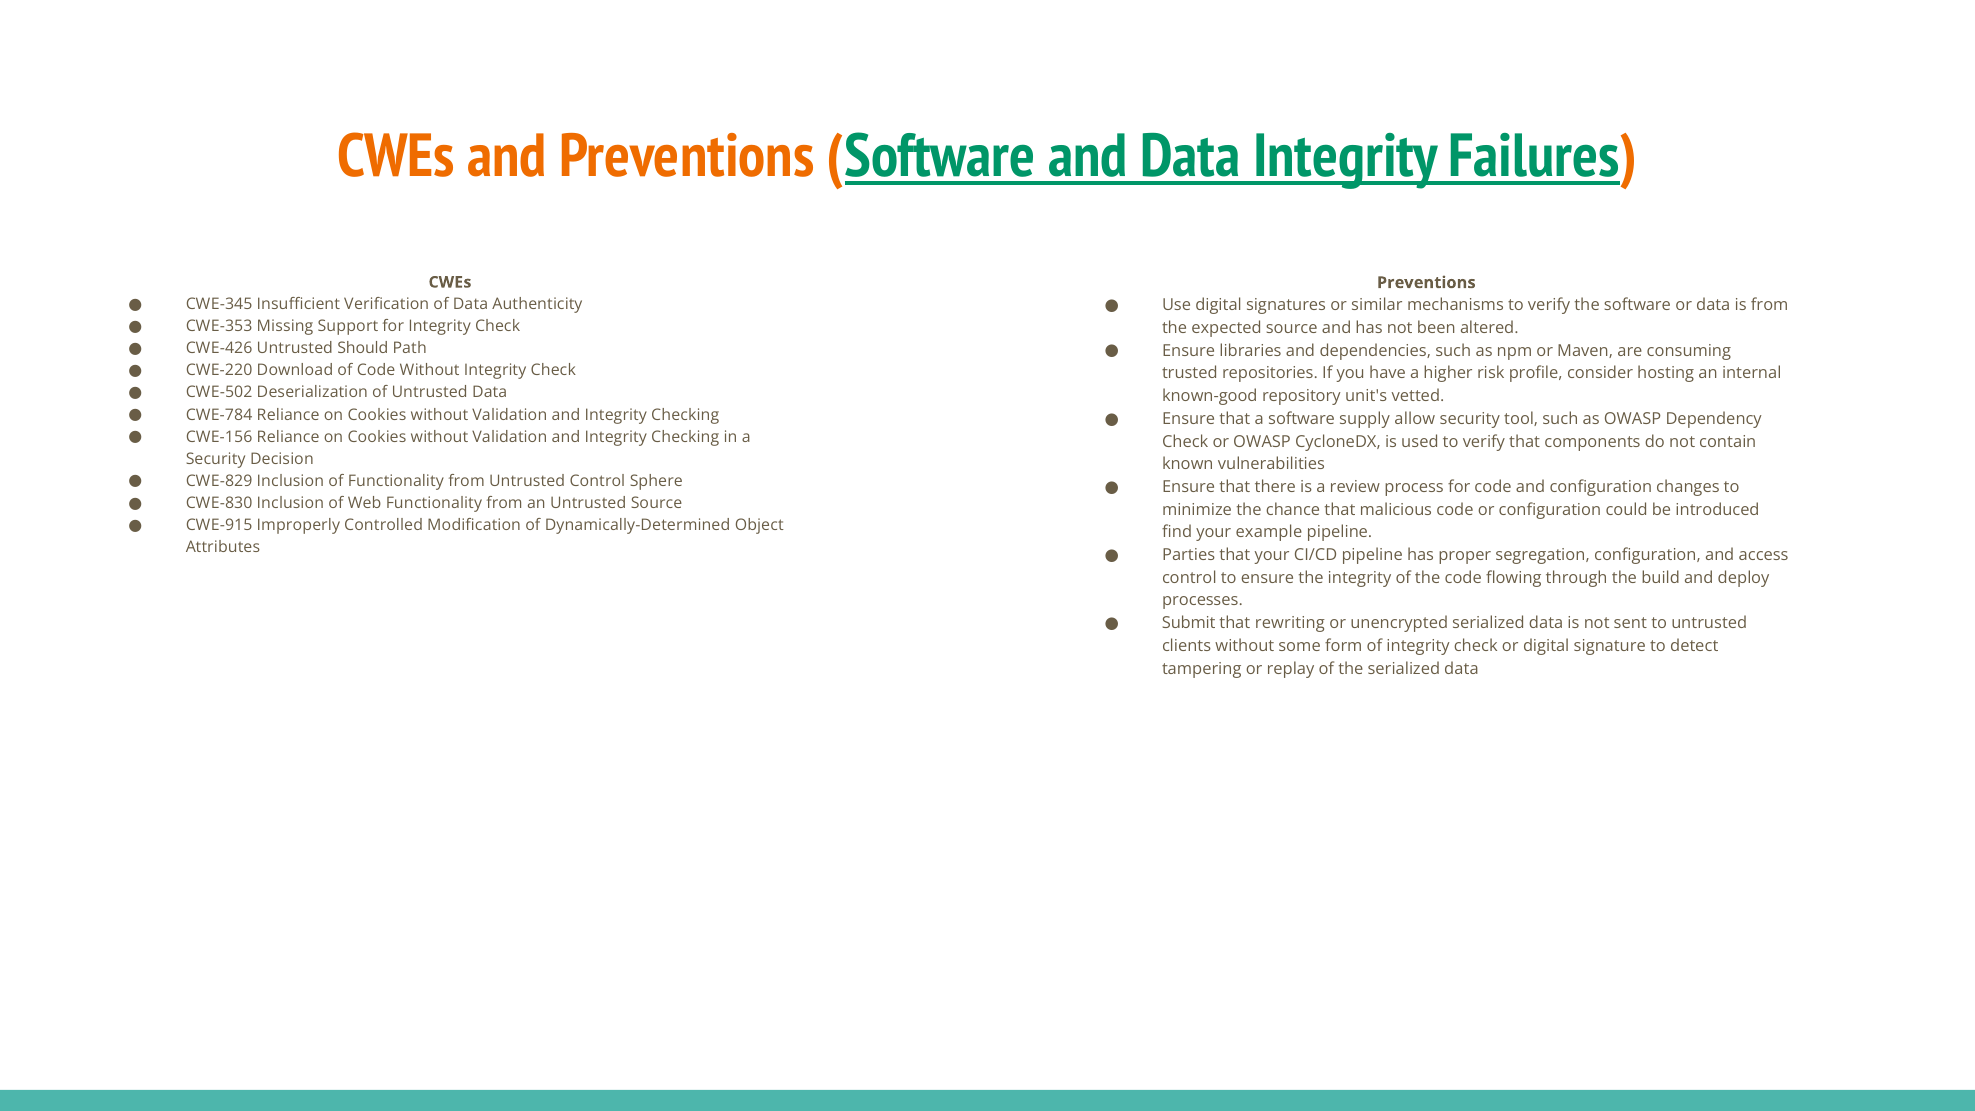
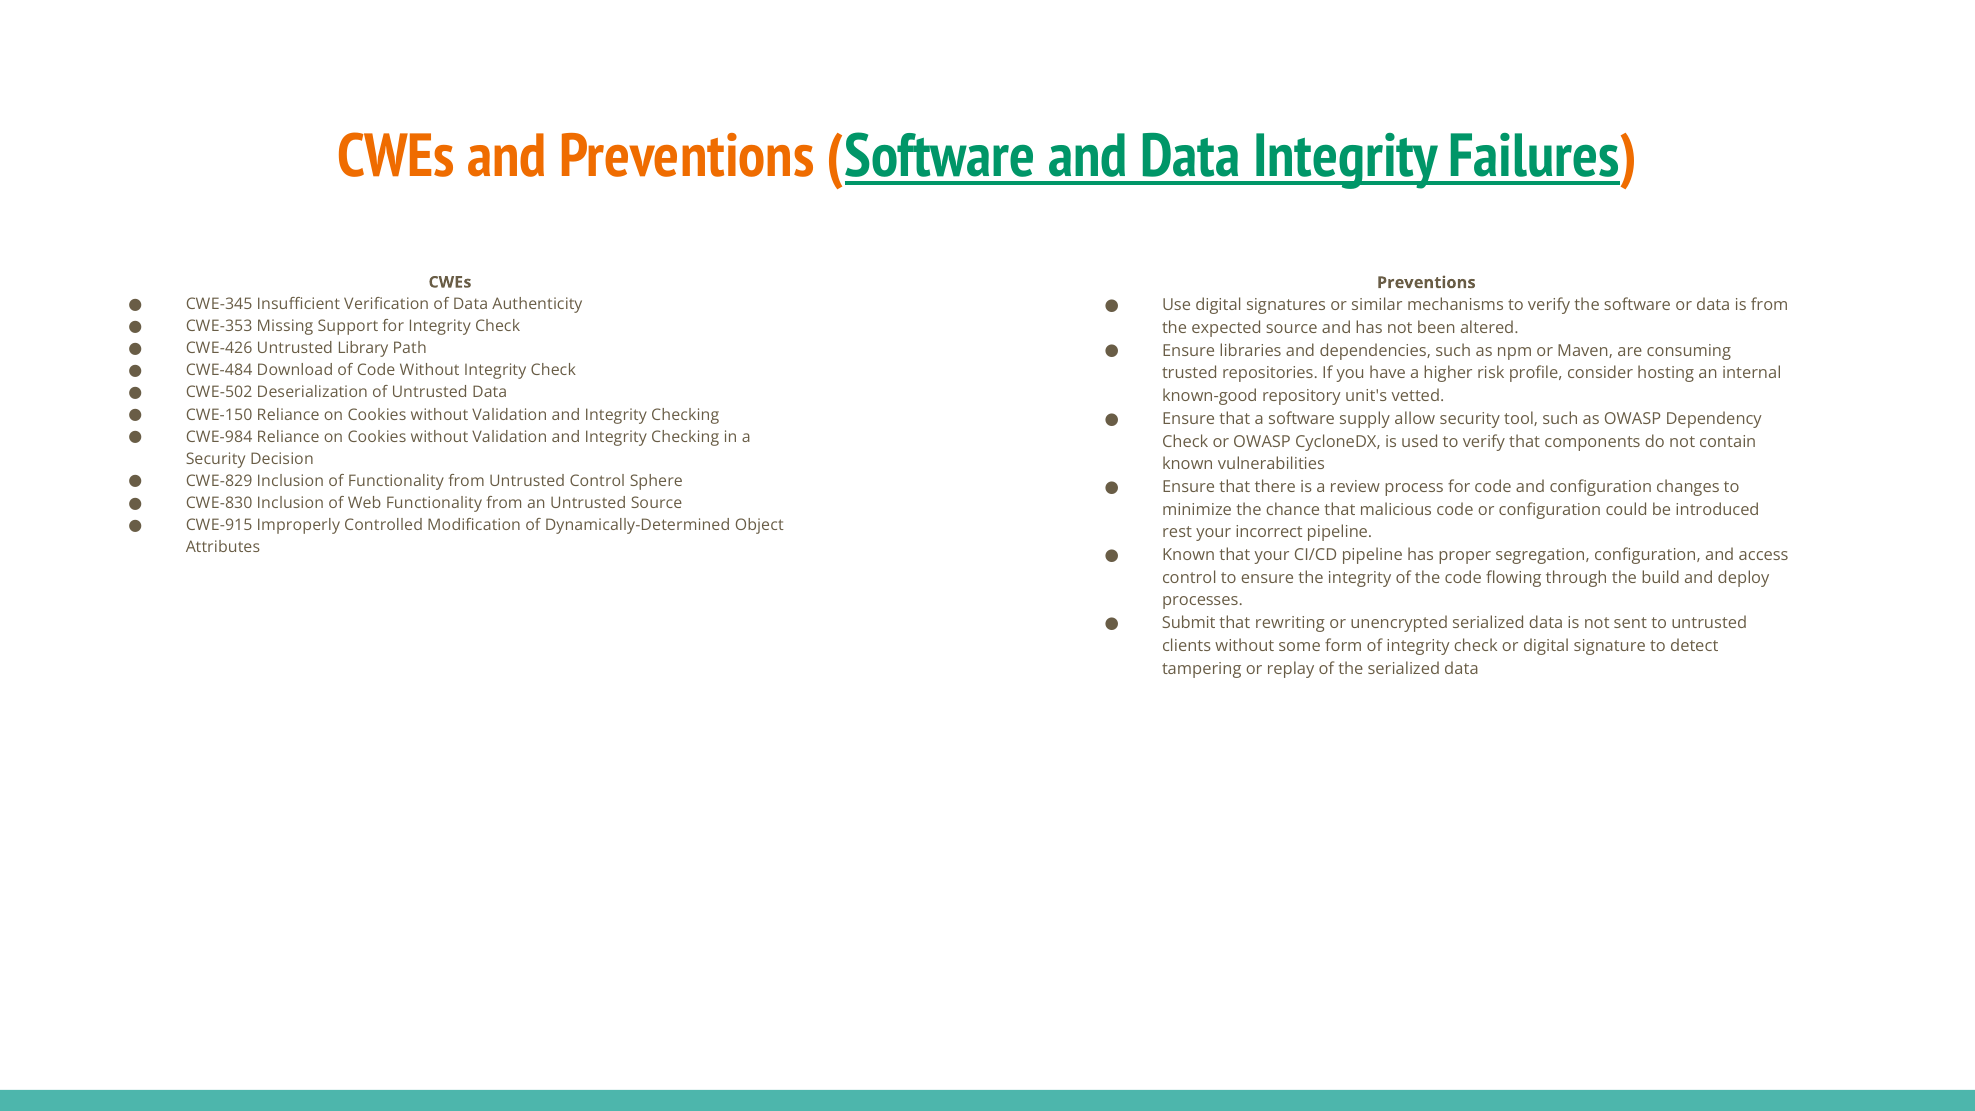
Should: Should -> Library
CWE-220: CWE-220 -> CWE-484
CWE-784: CWE-784 -> CWE-150
CWE-156: CWE-156 -> CWE-984
find: find -> rest
example: example -> incorrect
Parties at (1189, 555): Parties -> Known
